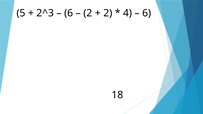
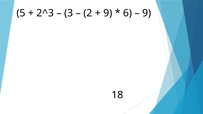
6 at (69, 13): 6 -> 3
2 at (108, 13): 2 -> 9
4: 4 -> 6
6 at (147, 13): 6 -> 9
